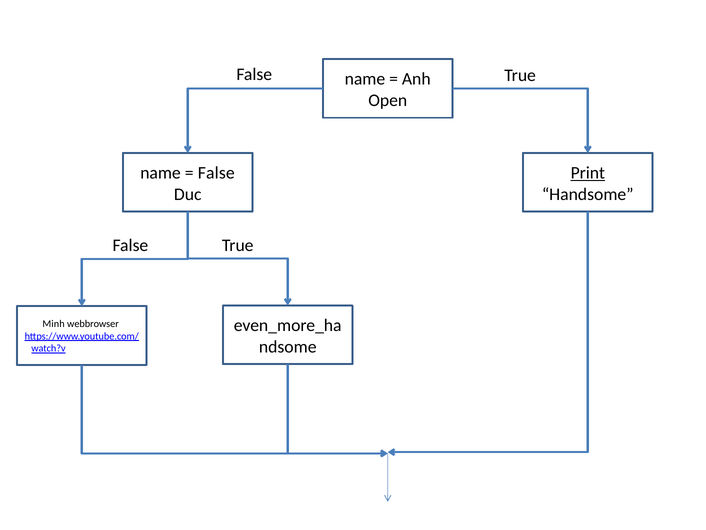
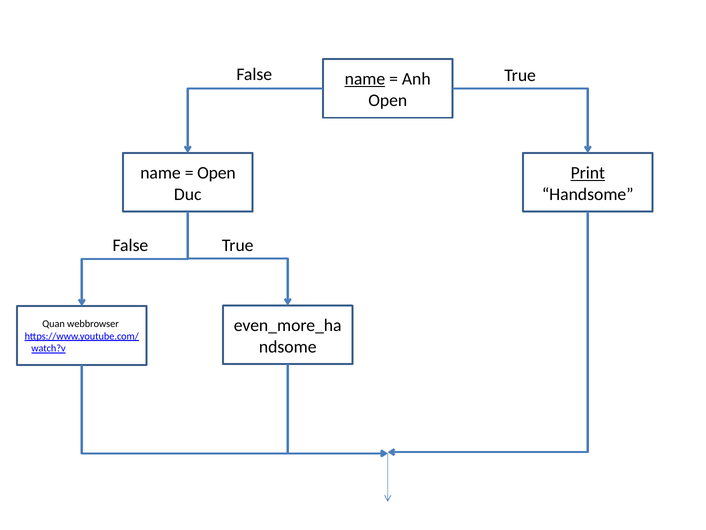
name at (365, 79) underline: none -> present
False at (216, 173): False -> Open
Minh: Minh -> Quan
